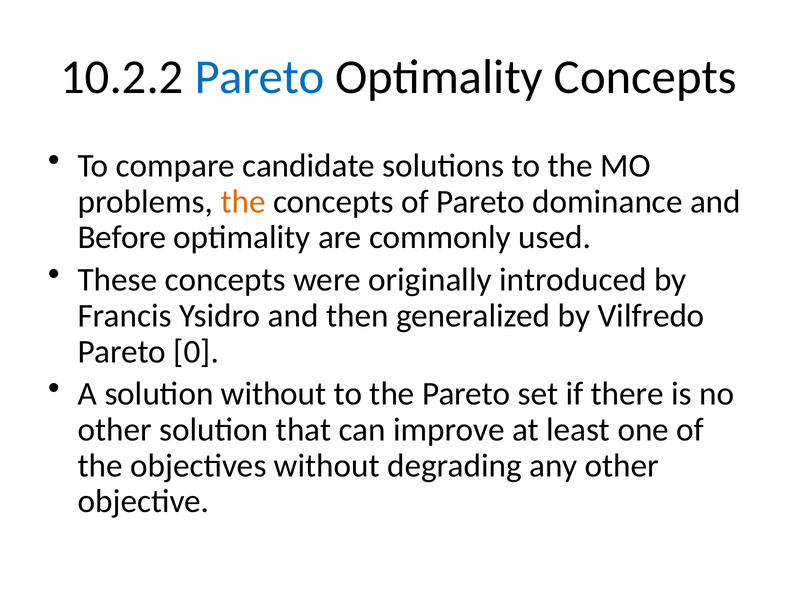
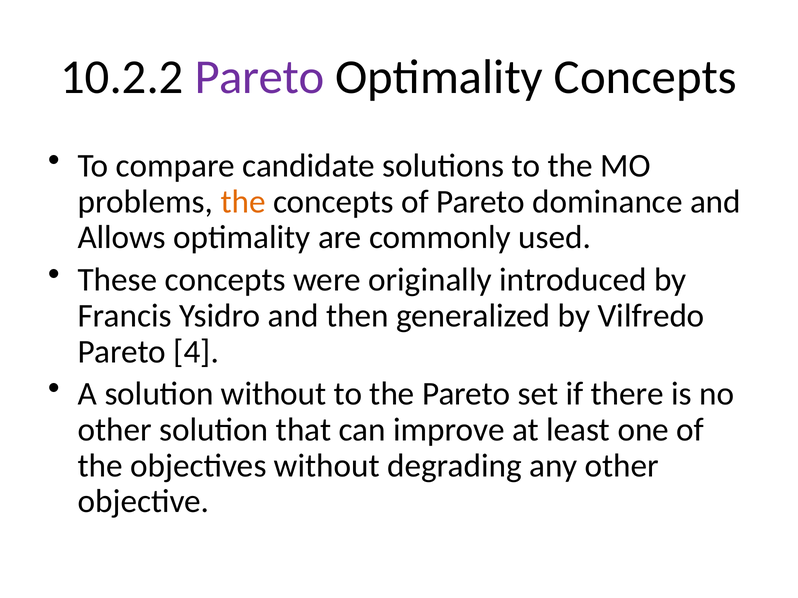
Pareto at (260, 77) colour: blue -> purple
Before: Before -> Allows
0: 0 -> 4
